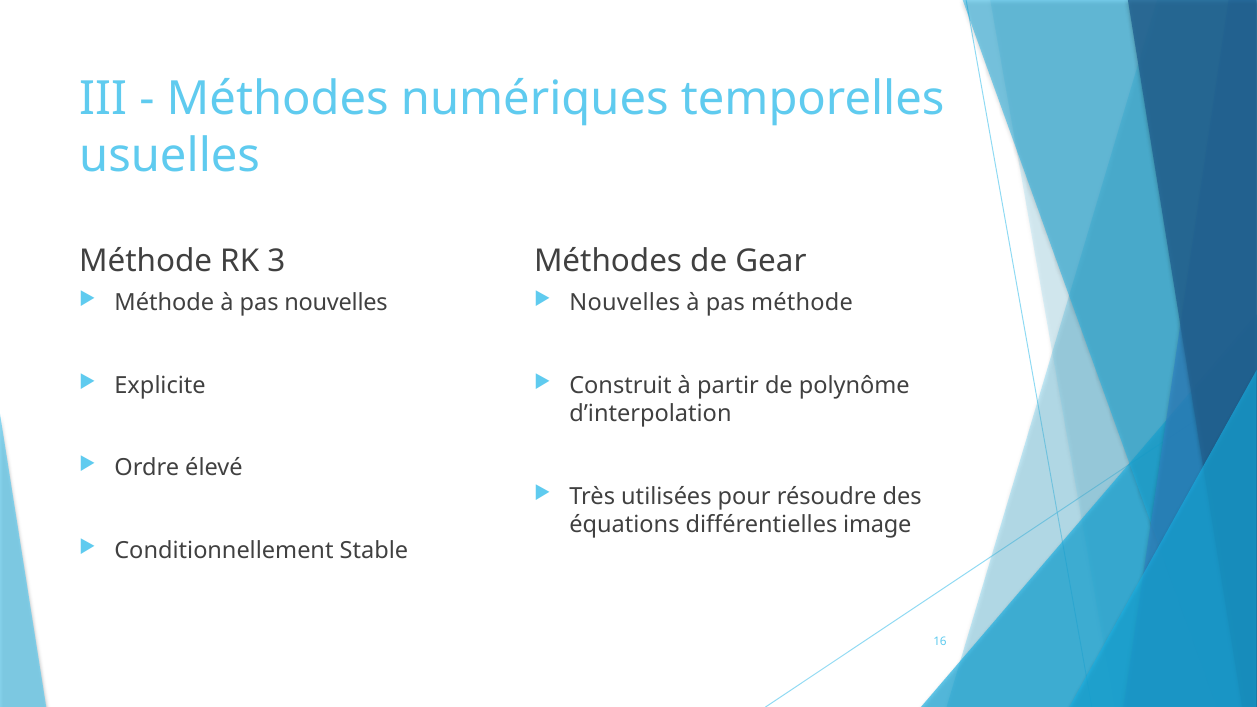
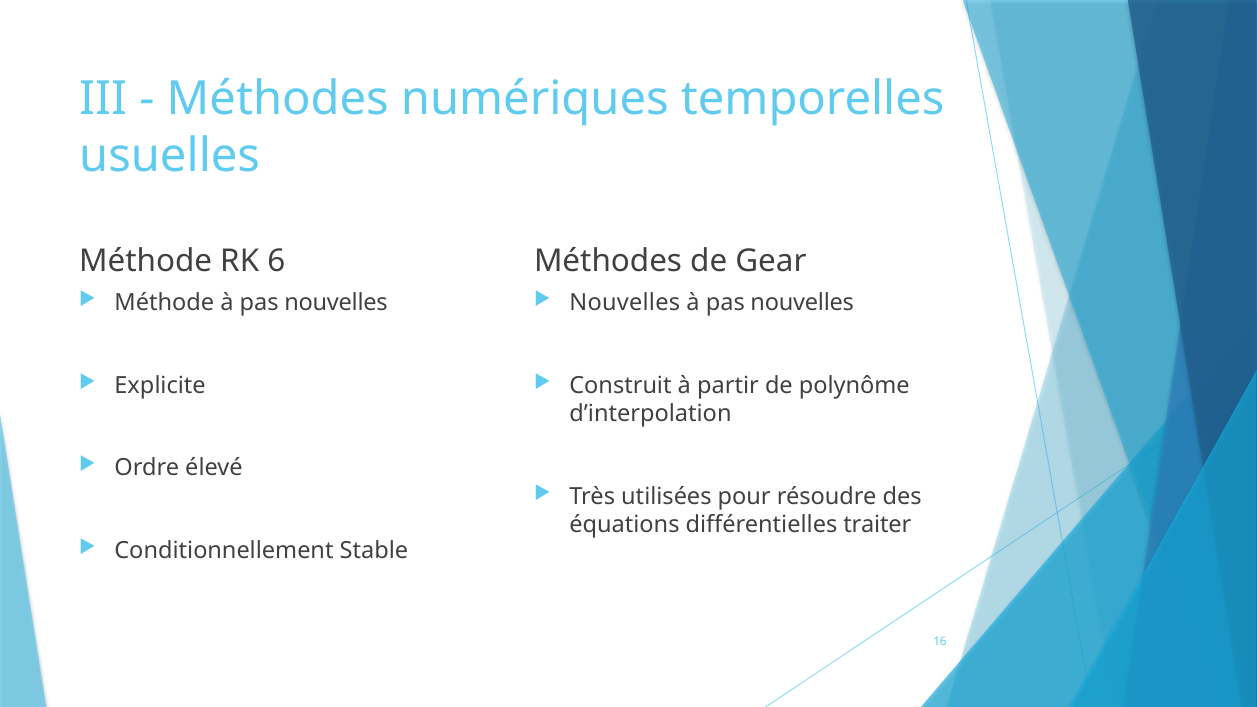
3: 3 -> 6
méthode at (802, 303): méthode -> nouvelles
image: image -> traiter
